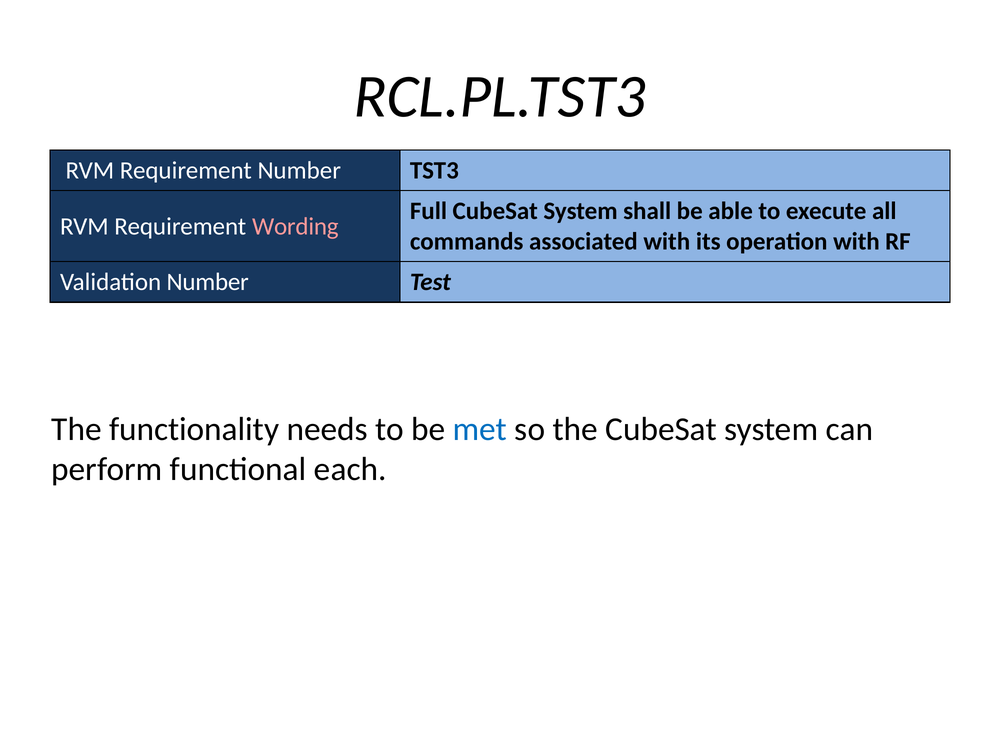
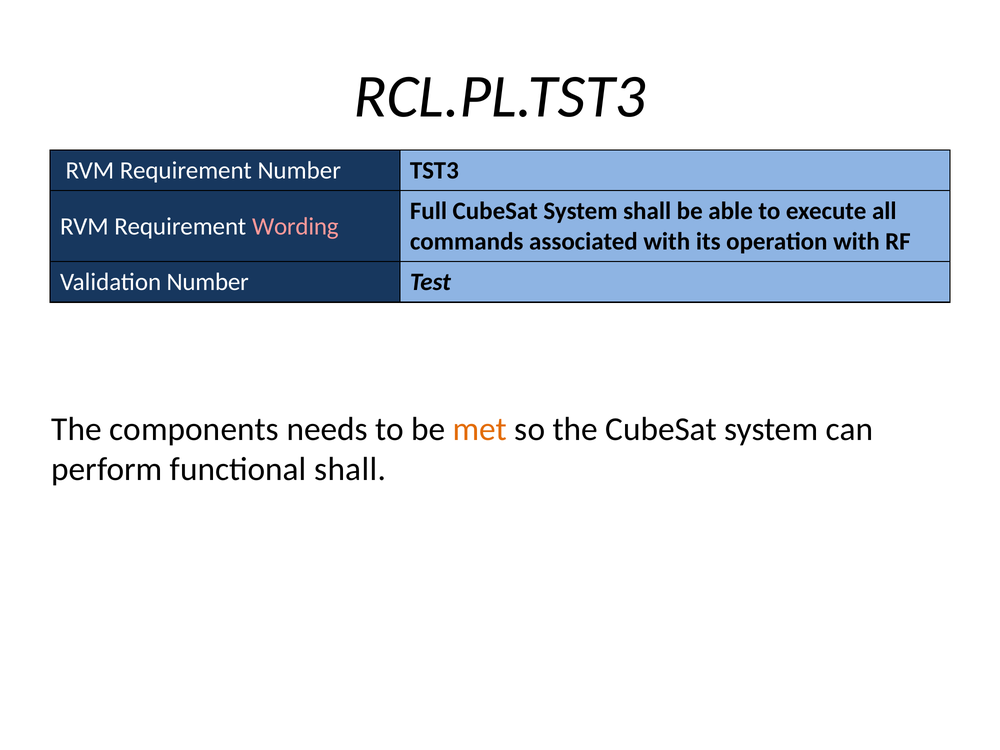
functionality: functionality -> components
met colour: blue -> orange
functional each: each -> shall
